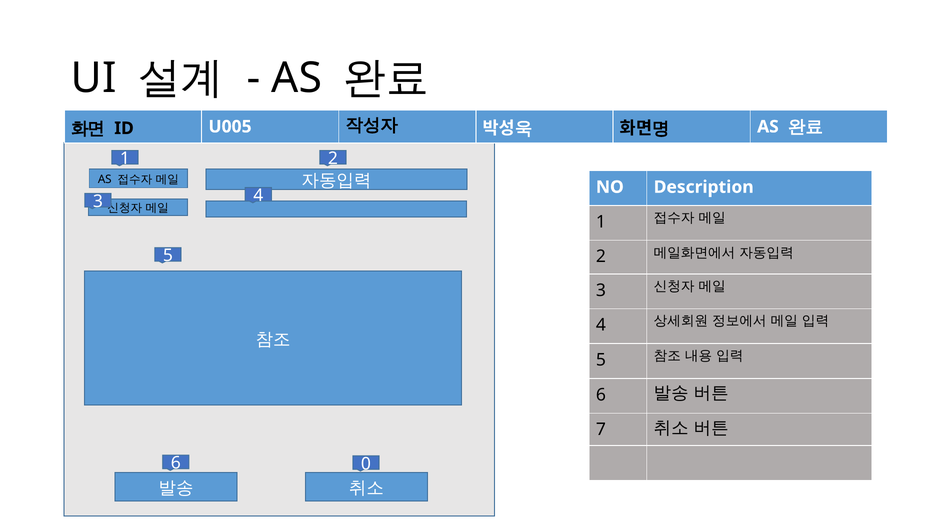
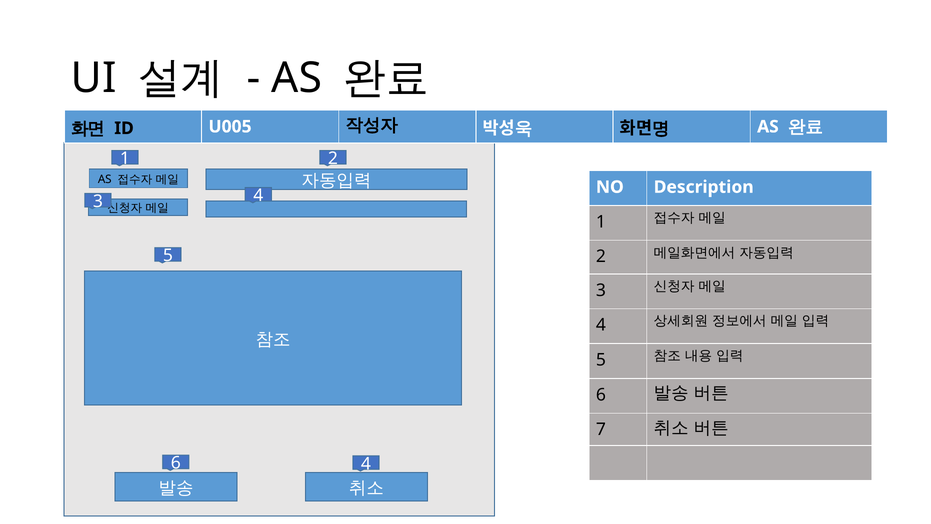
6 0: 0 -> 4
